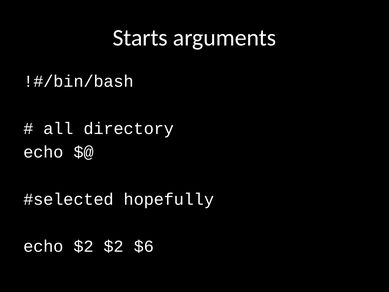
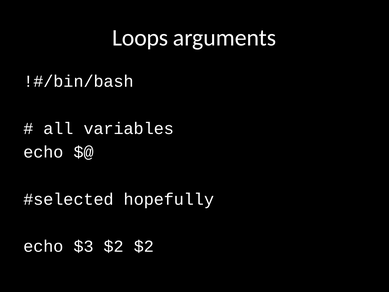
Starts: Starts -> Loops
directory: directory -> variables
echo $2: $2 -> $3
$2 $6: $6 -> $2
